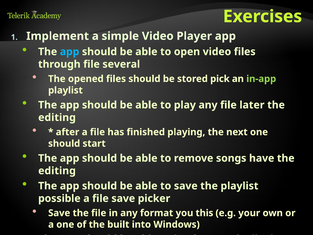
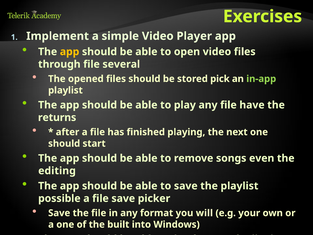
app at (70, 52) colour: light blue -> yellow
later: later -> have
editing at (57, 117): editing -> returns
have: have -> even
this: this -> will
